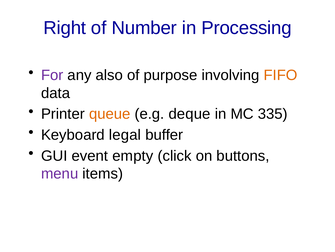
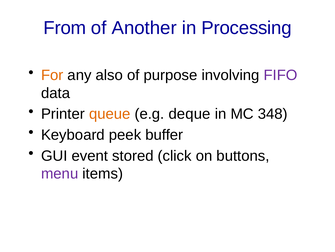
Right: Right -> From
Number: Number -> Another
For colour: purple -> orange
FIFO colour: orange -> purple
335: 335 -> 348
legal: legal -> peek
empty: empty -> stored
